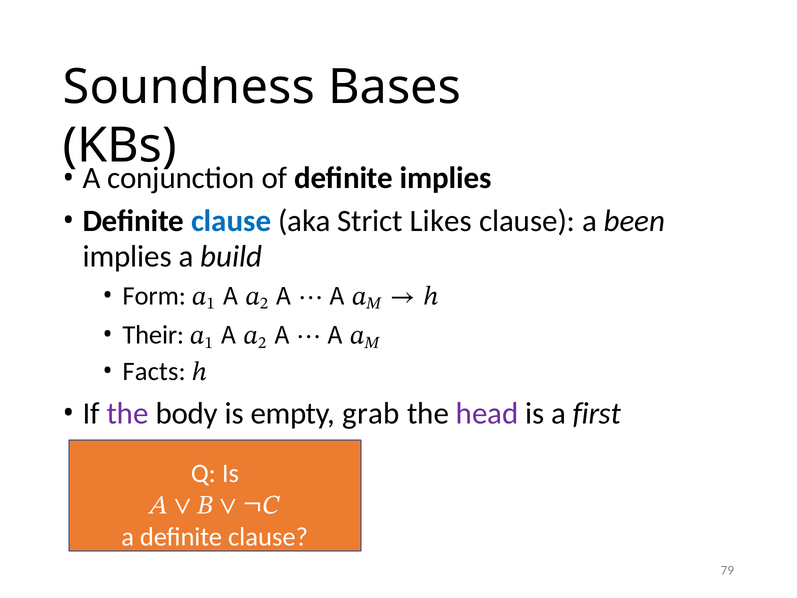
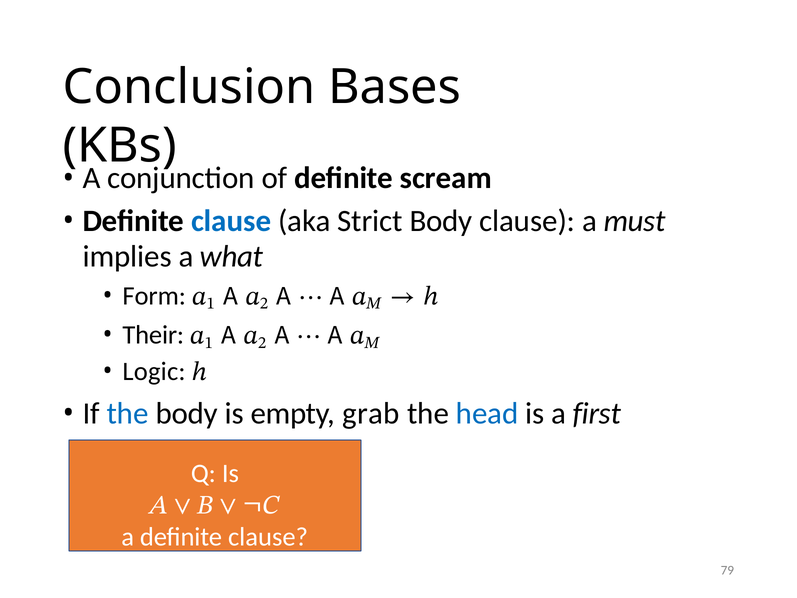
Soundness: Soundness -> Conclusion
definite implies: implies -> scream
Strict Likes: Likes -> Body
been: been -> must
build: build -> what
Facts: Facts -> Logic
the at (128, 413) colour: purple -> blue
head colour: purple -> blue
